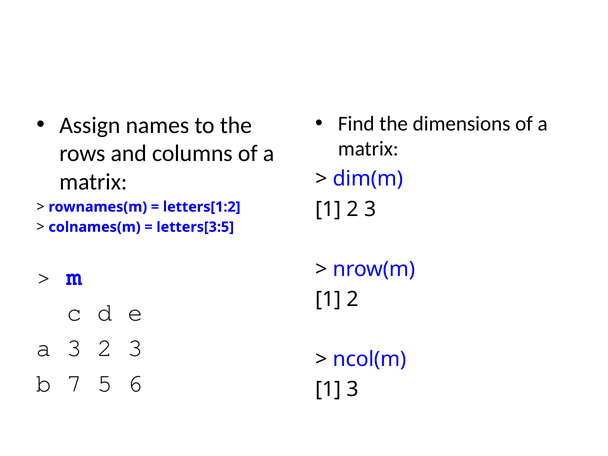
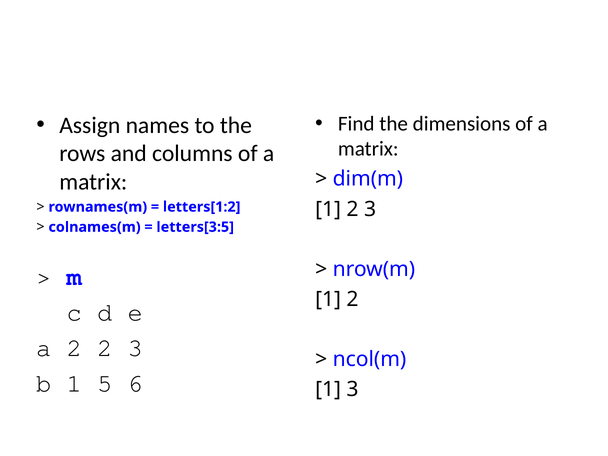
a 3: 3 -> 2
b 7: 7 -> 1
